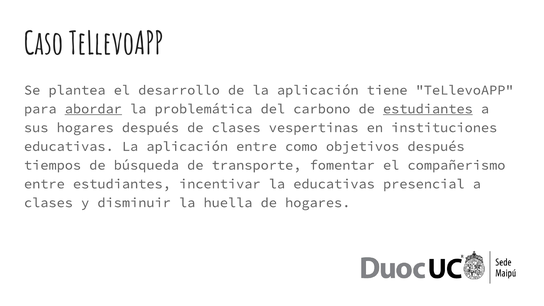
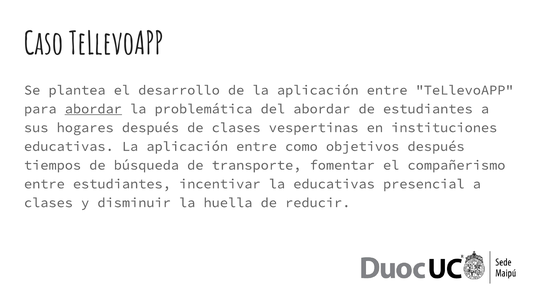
de la aplicación tiene: tiene -> entre
del carbono: carbono -> abordar
estudiantes at (428, 109) underline: present -> none
de hogares: hogares -> reducir
